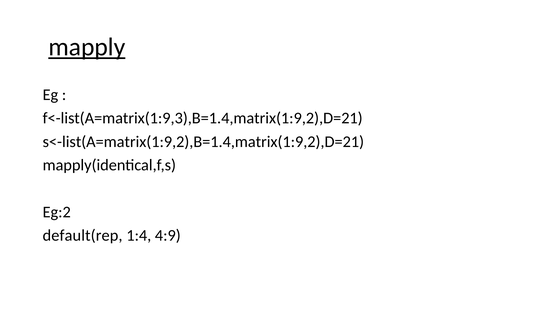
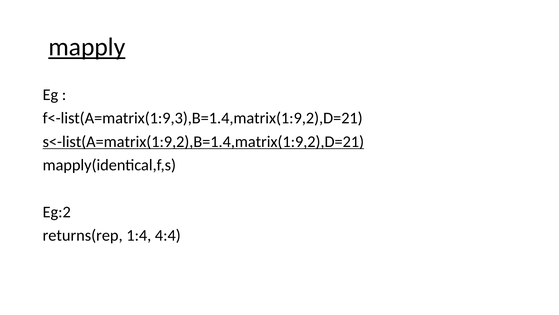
s<-list(A=matrix(1:9,2),B=1.4,matrix(1:9,2),D=21 underline: none -> present
default(rep: default(rep -> returns(rep
4:9: 4:9 -> 4:4
